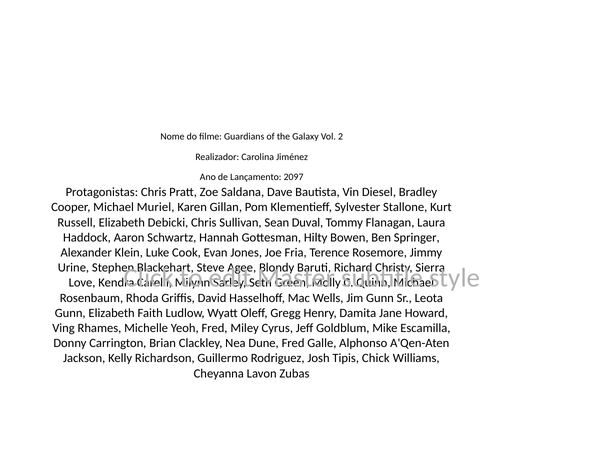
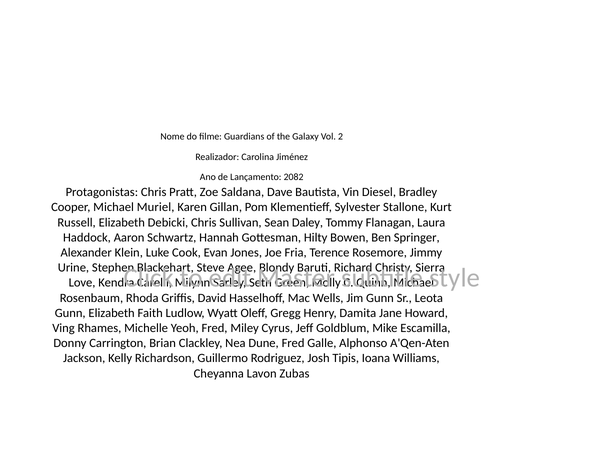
2097: 2097 -> 2082
Duval: Duval -> Daley
Chick: Chick -> Ioana
